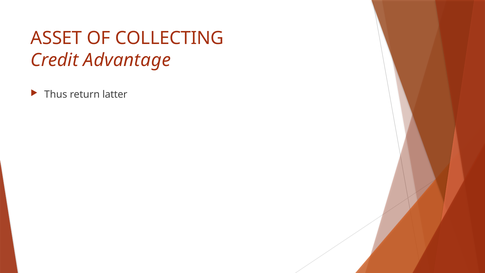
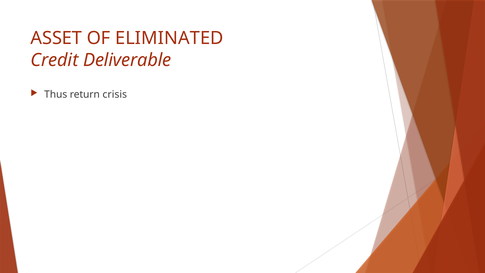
COLLECTING: COLLECTING -> ELIMINATED
Advantage: Advantage -> Deliverable
latter: latter -> crisis
